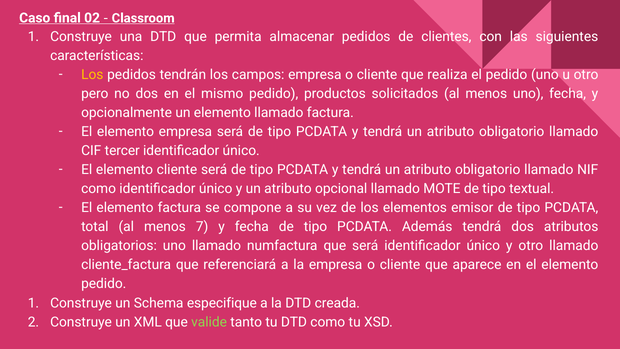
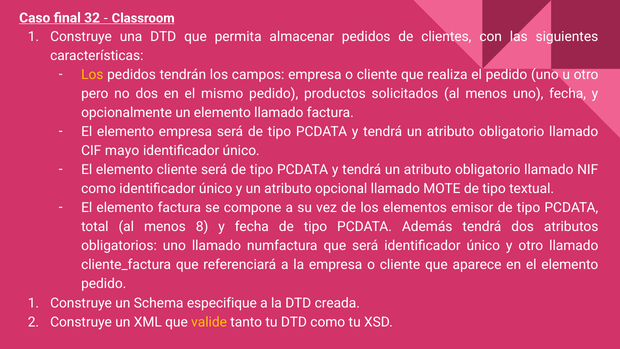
02: 02 -> 32
tercer: tercer -> mayo
7: 7 -> 8
valide colour: light green -> yellow
